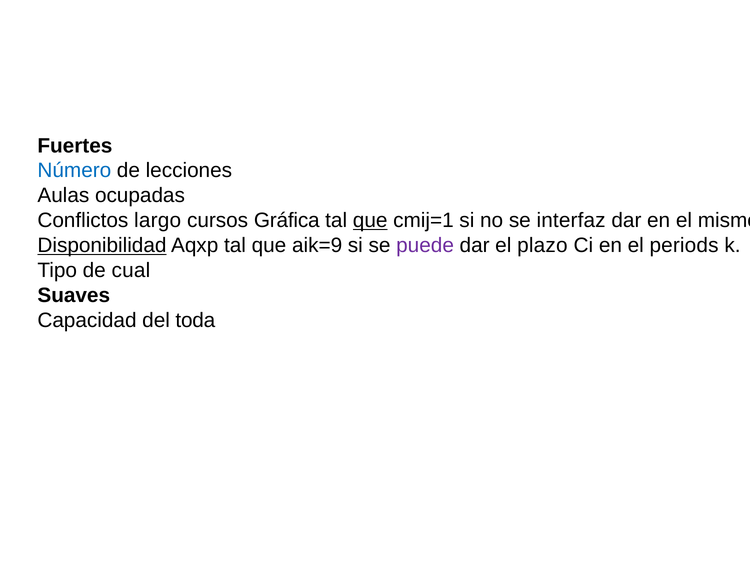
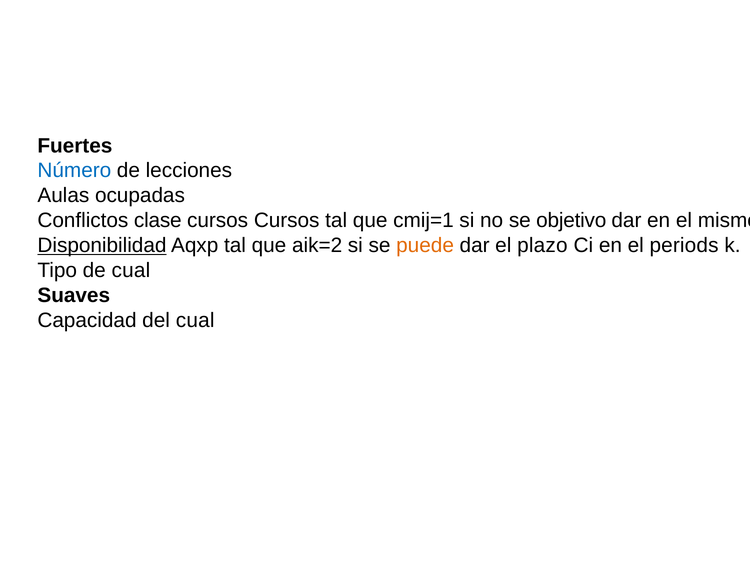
largo: largo -> clase
cursos Gráfica: Gráfica -> Cursos
que at (370, 220) underline: present -> none
interfaz: interfaz -> objetivo
aik=9: aik=9 -> aik=2
puede colour: purple -> orange
del toda: toda -> cual
